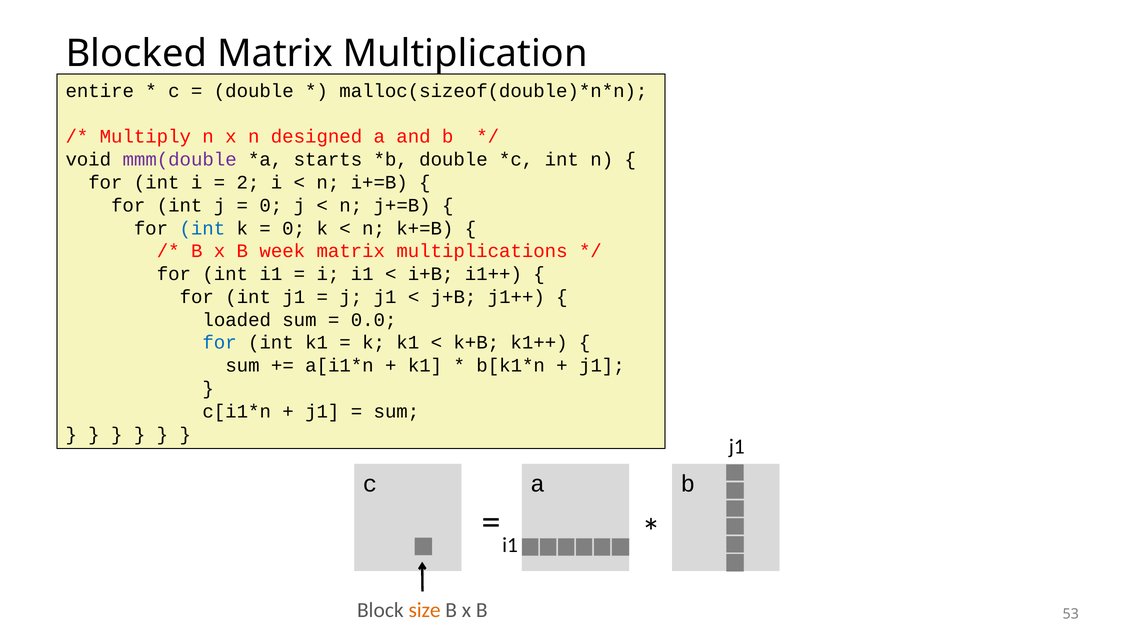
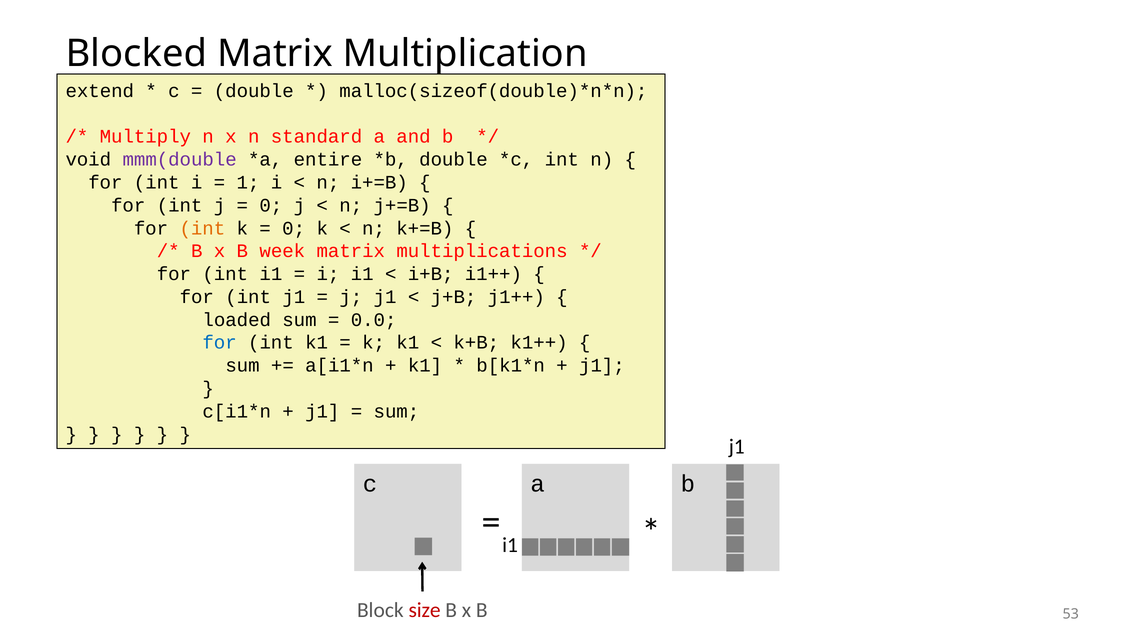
entire: entire -> extend
designed: designed -> standard
starts: starts -> entire
2: 2 -> 1
int at (202, 228) colour: blue -> orange
size colour: orange -> red
